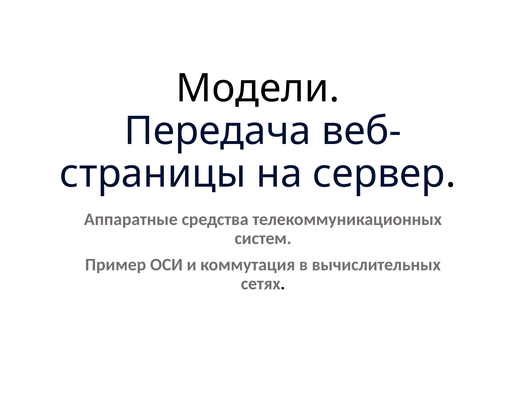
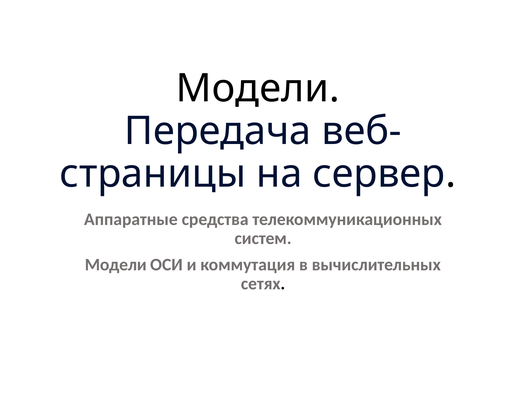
Пример at (116, 264): Пример -> Модели
